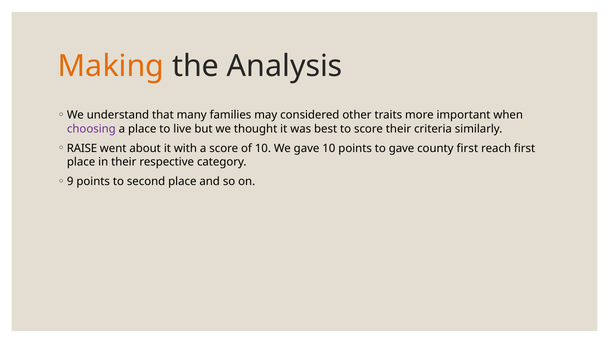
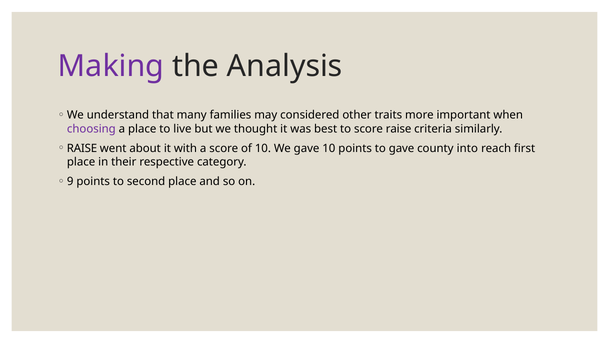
Making colour: orange -> purple
score their: their -> raise
county first: first -> into
